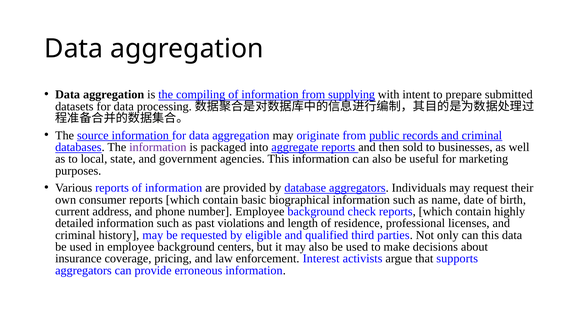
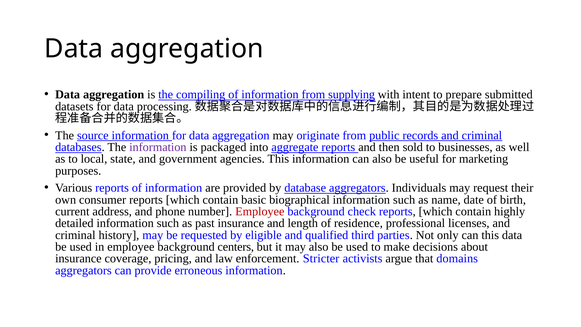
Employee at (260, 211) colour: black -> red
past violations: violations -> insurance
Interest: Interest -> Stricter
supports: supports -> domains
